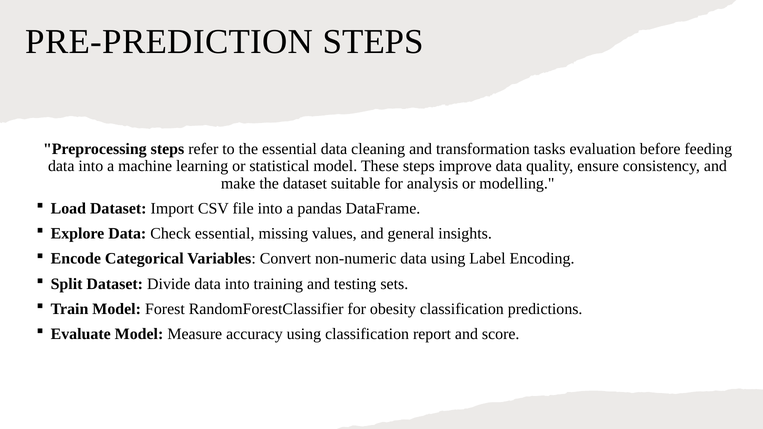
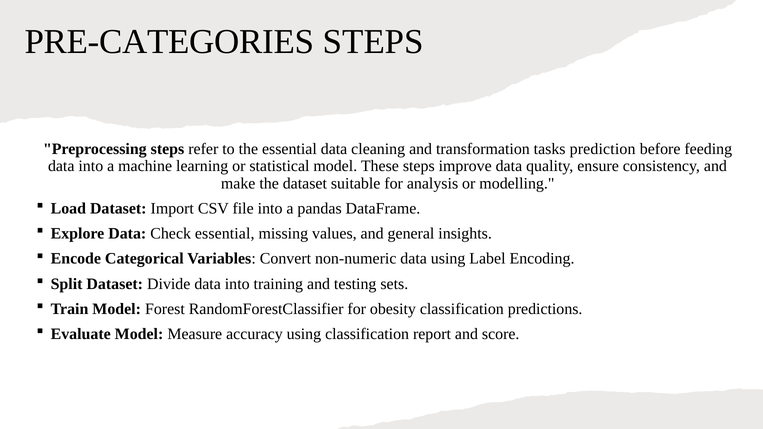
PRE-PREDICTION: PRE-PREDICTION -> PRE-CATEGORIES
evaluation: evaluation -> prediction
